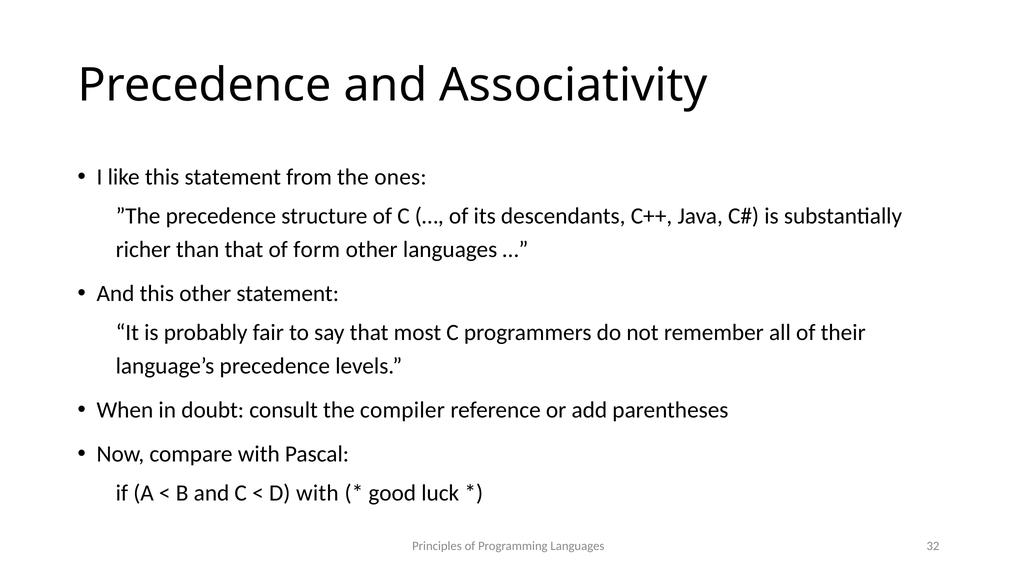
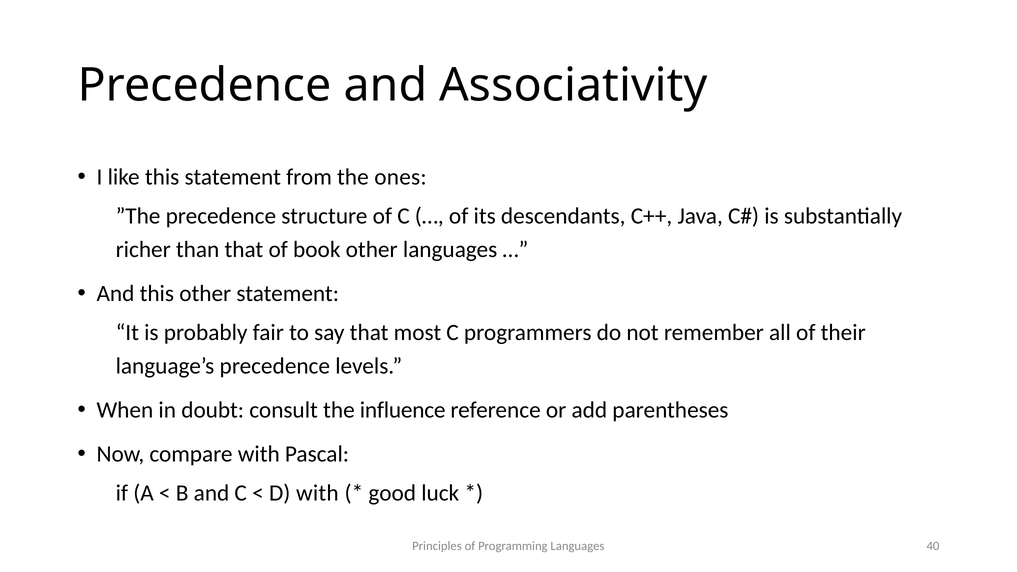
form: form -> book
compiler: compiler -> influence
32: 32 -> 40
